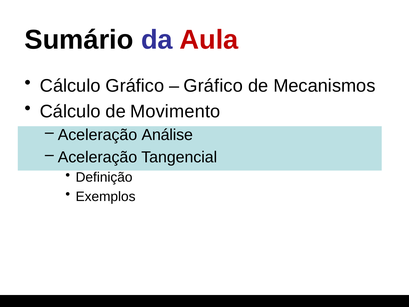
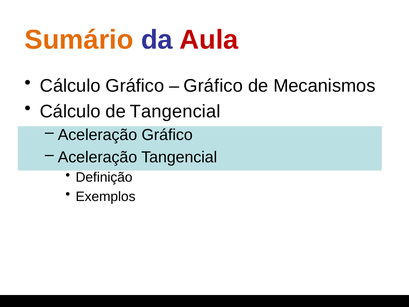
Sumário colour: black -> orange
de Movimento: Movimento -> Tangencial
Aceleração Análise: Análise -> Gráfico
